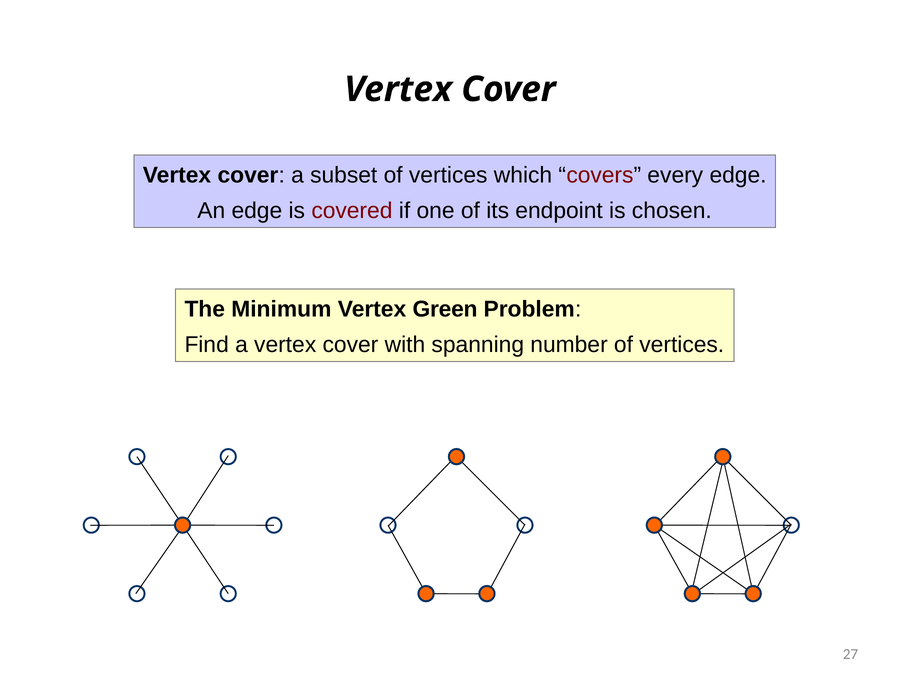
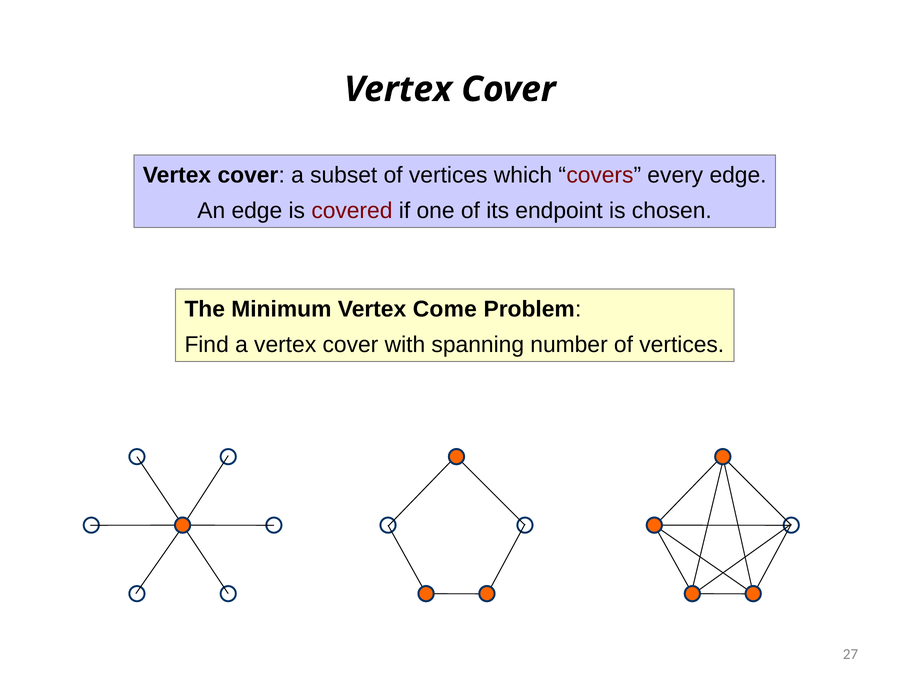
Green: Green -> Come
